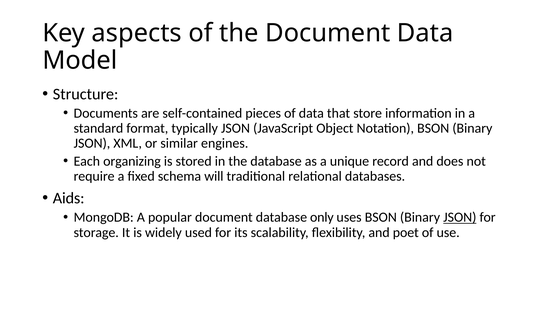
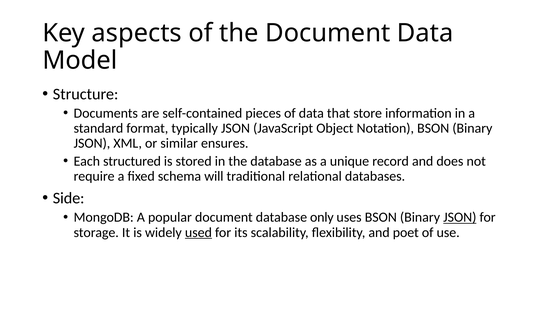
engines: engines -> ensures
organizing: organizing -> structured
Aids: Aids -> Side
used underline: none -> present
